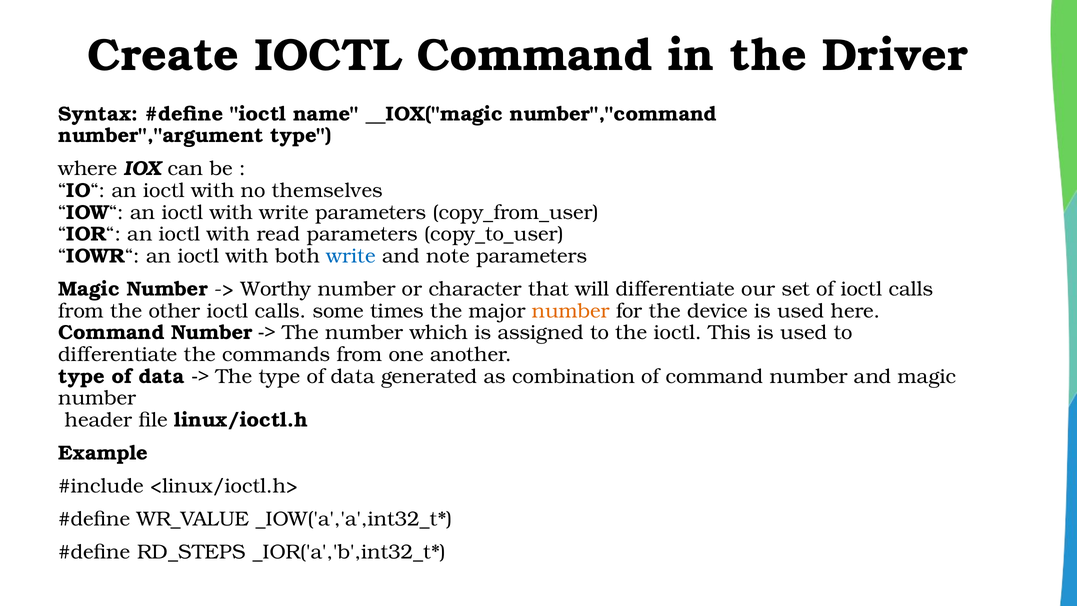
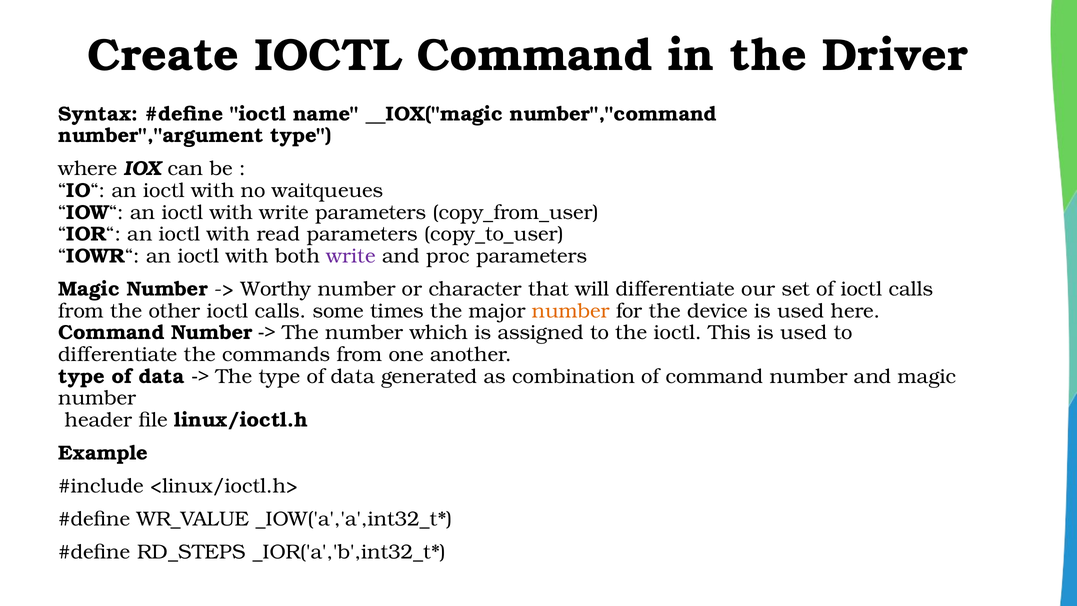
themselves: themselves -> waitqueues
write at (351, 256) colour: blue -> purple
note: note -> proc
